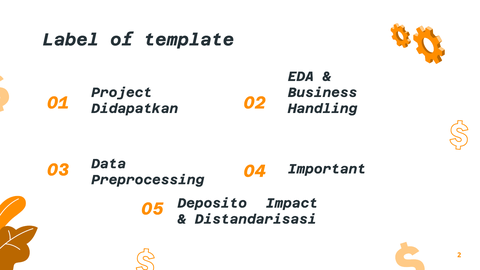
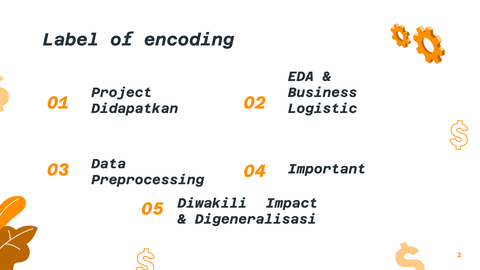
template: template -> encoding
Handling: Handling -> Logistic
Deposito: Deposito -> Diwakili
Distandarisasi: Distandarisasi -> Digeneralisasi
